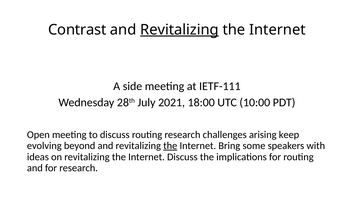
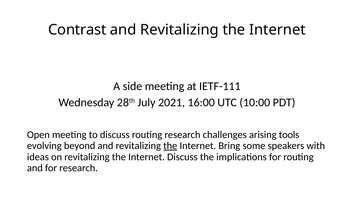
Revitalizing at (179, 30) underline: present -> none
18:00: 18:00 -> 16:00
keep: keep -> tools
